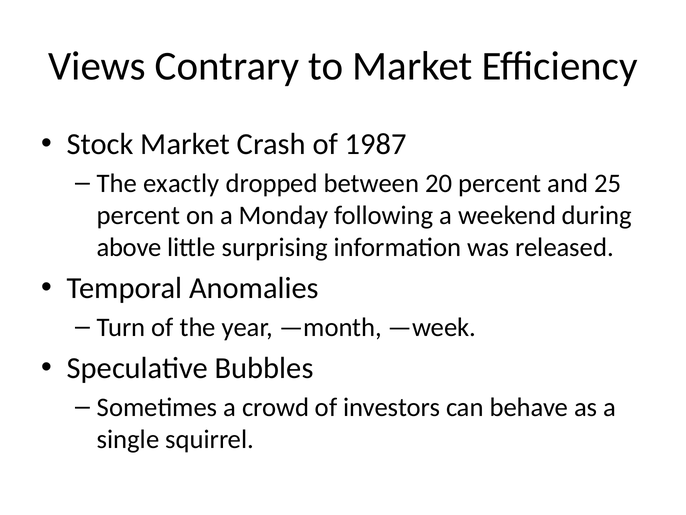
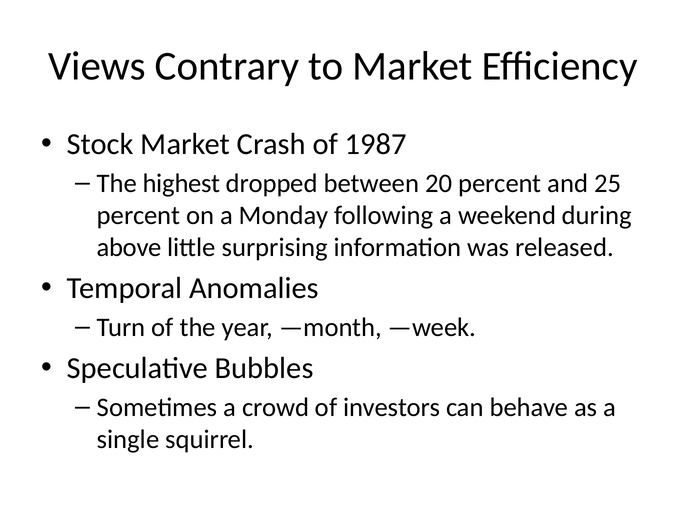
exactly: exactly -> highest
